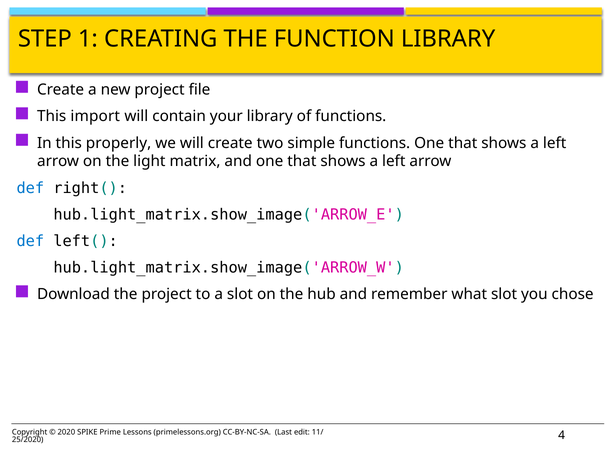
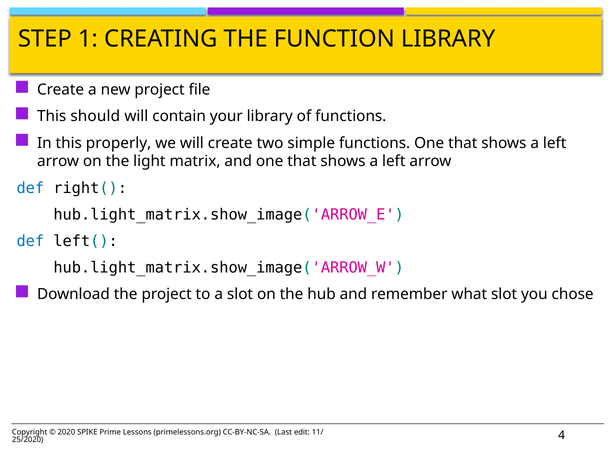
import: import -> should
